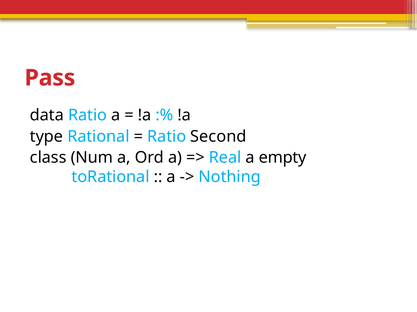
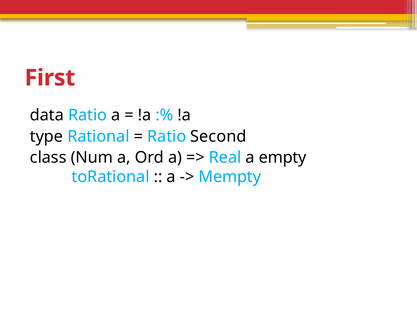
Pass: Pass -> First
Nothing: Nothing -> Mempty
